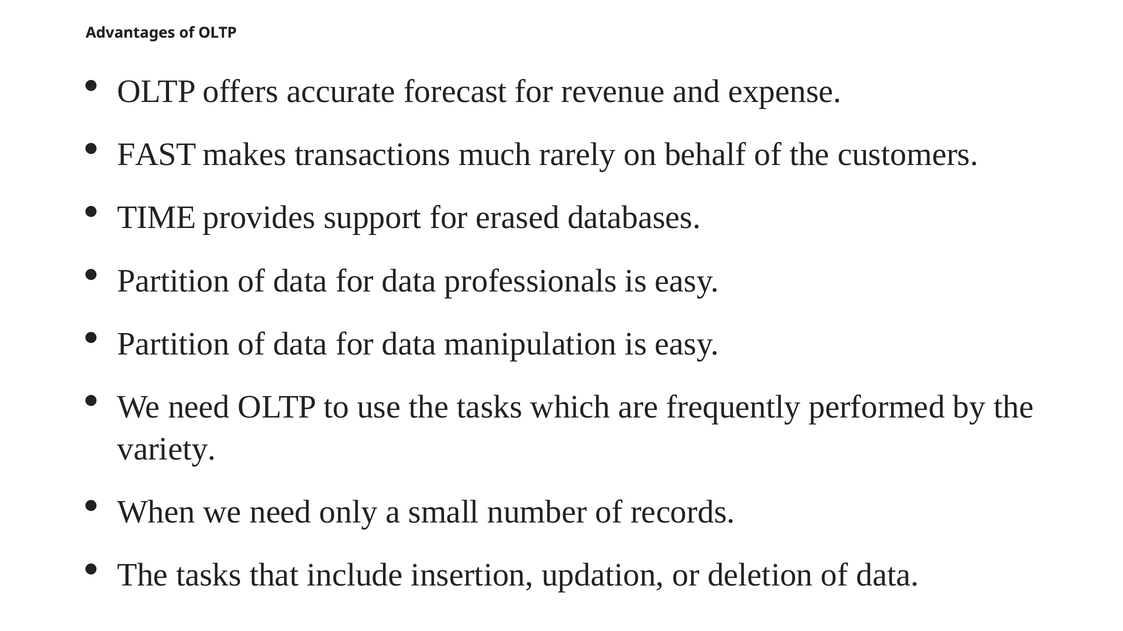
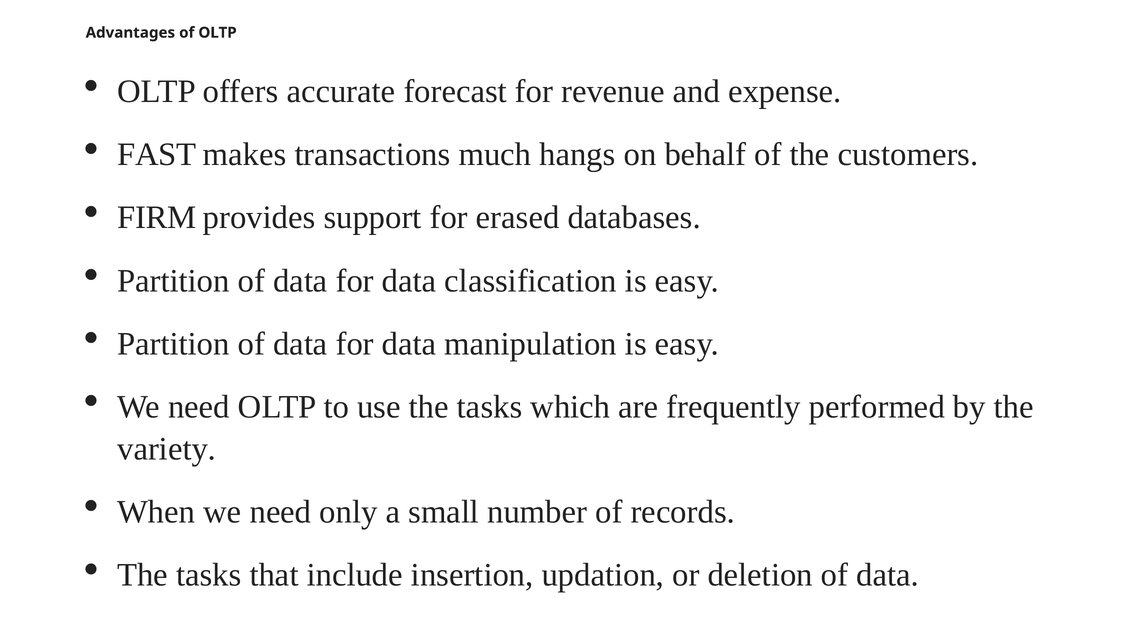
rarely: rarely -> hangs
TIME: TIME -> FIRM
professionals: professionals -> classification
